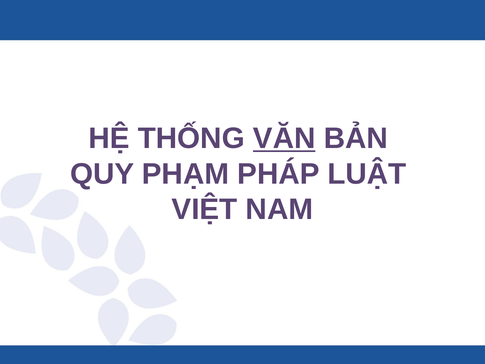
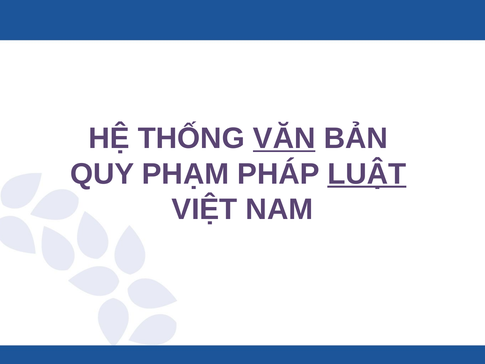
LUẬT underline: none -> present
